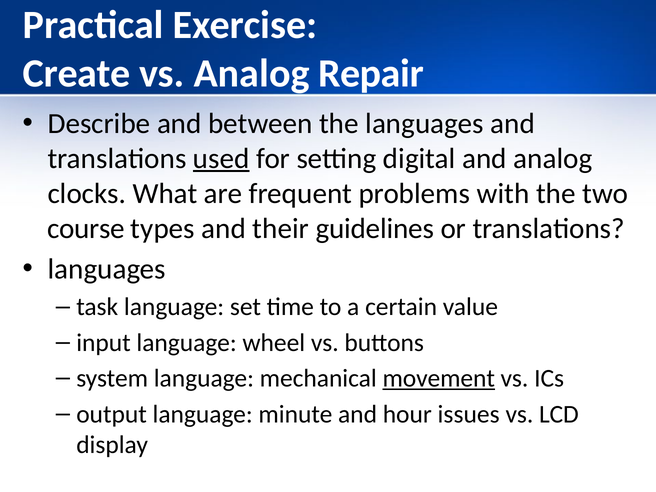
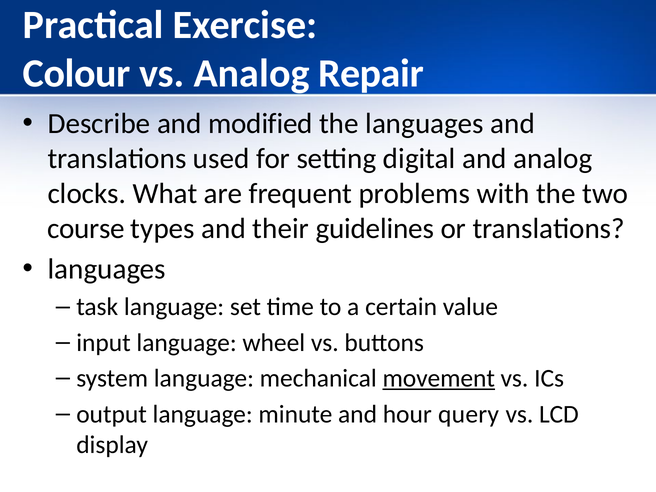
Create: Create -> Colour
between: between -> modified
used underline: present -> none
issues: issues -> query
